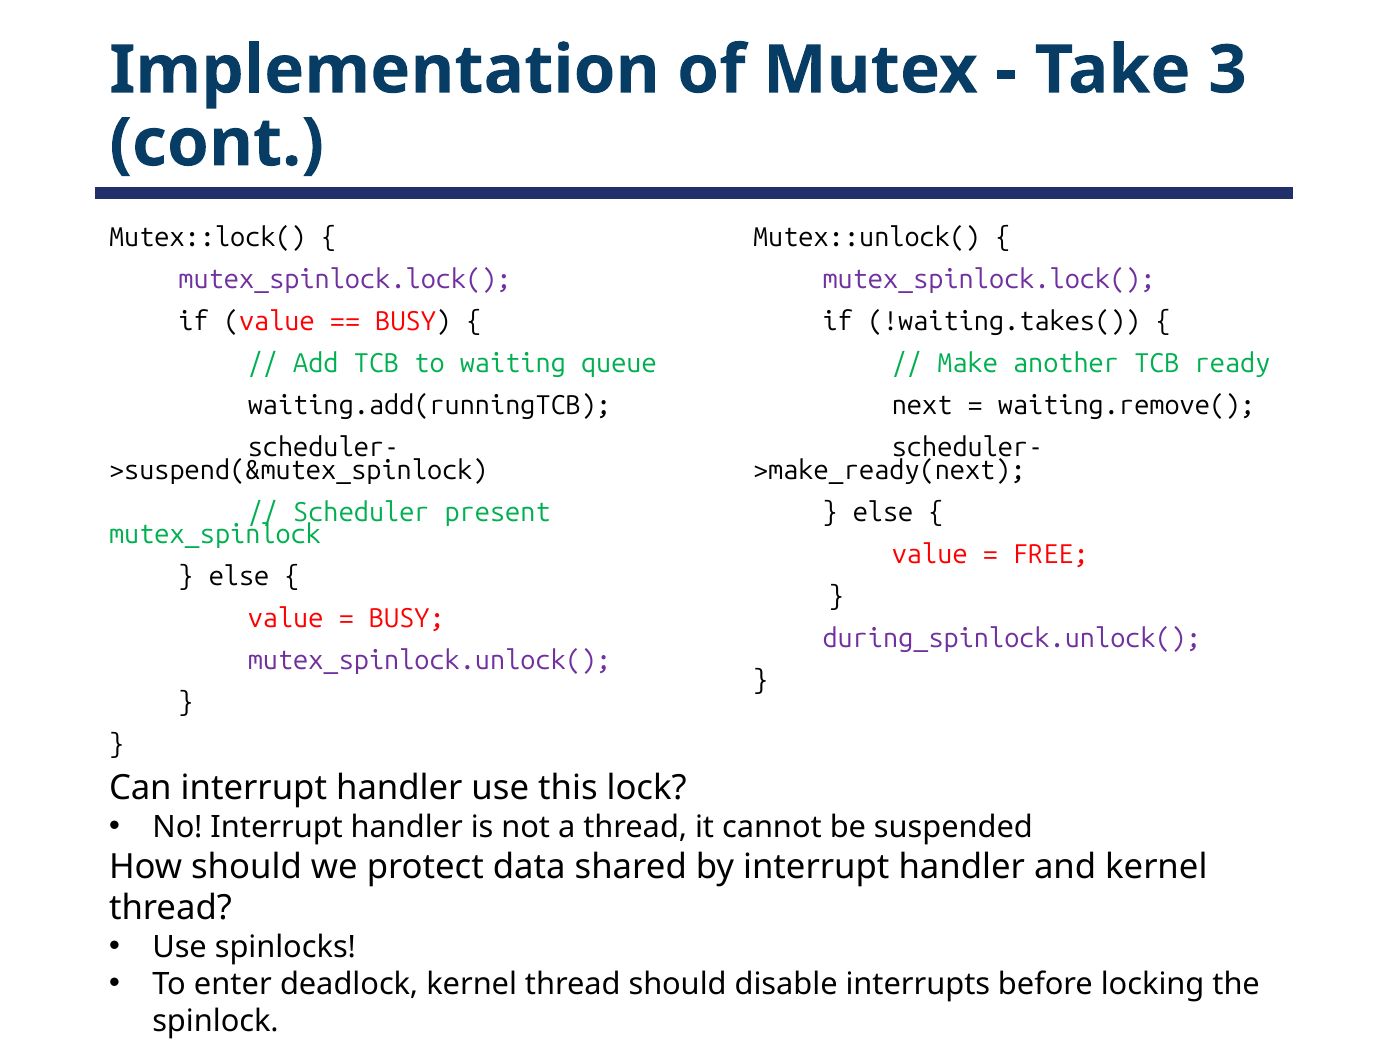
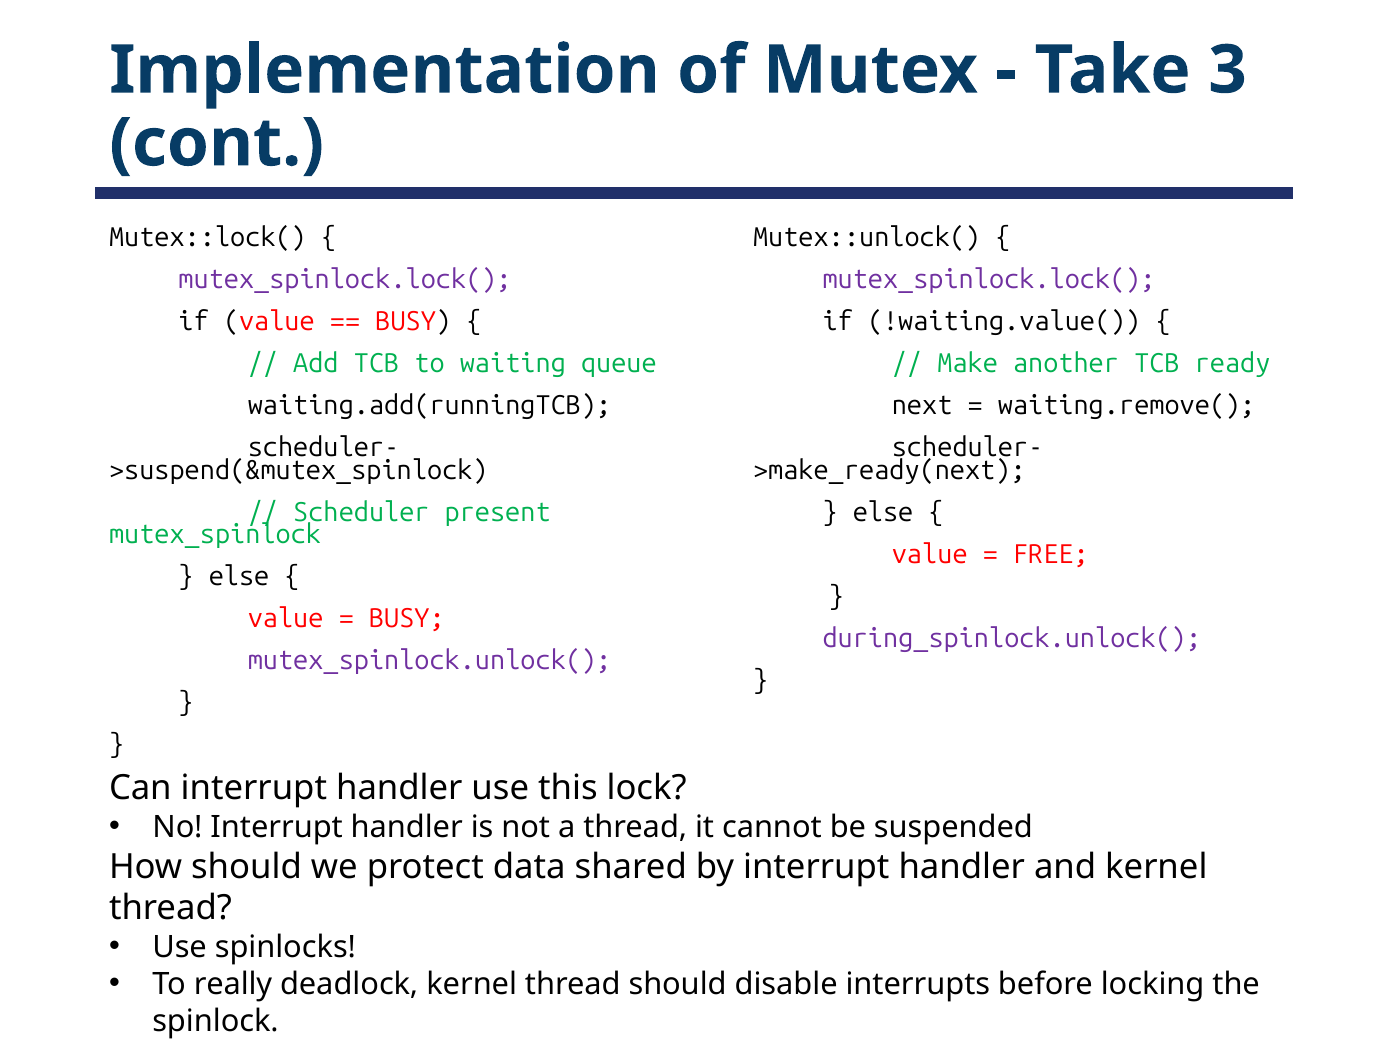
!waiting.takes(: !waiting.takes( -> !waiting.value(
enter: enter -> really
